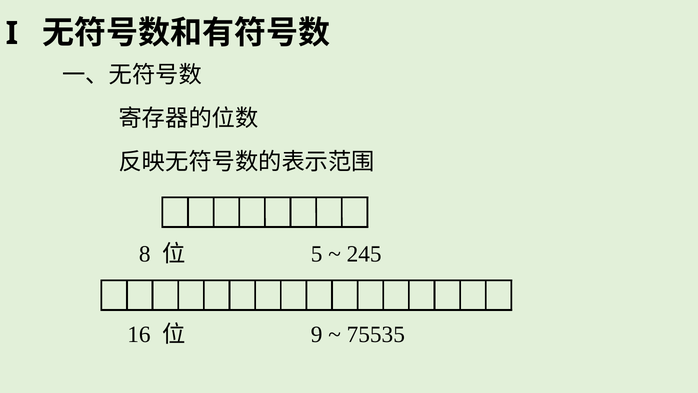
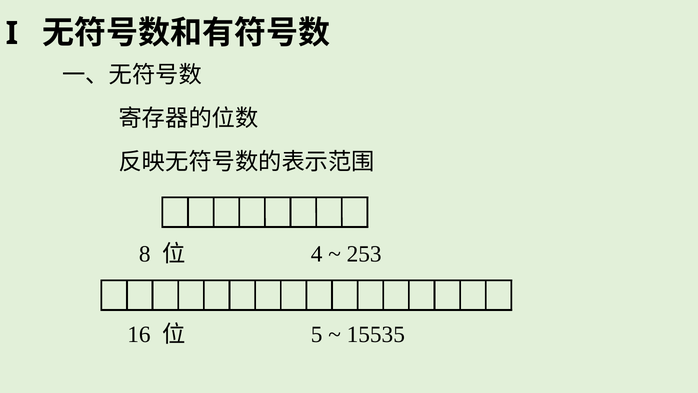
5: 5 -> 4
245: 245 -> 253
9: 9 -> 5
75535: 75535 -> 15535
